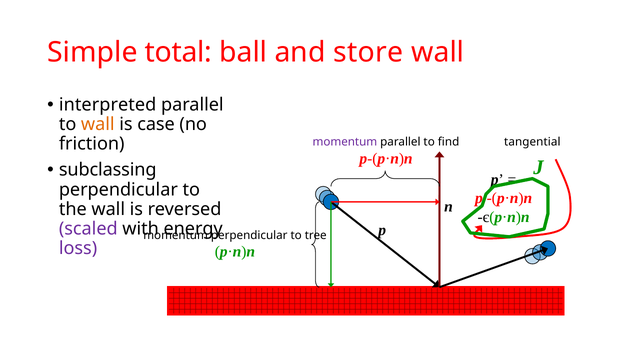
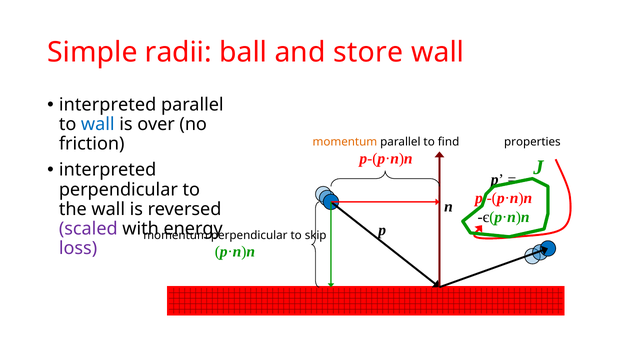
total: total -> radii
wall at (98, 124) colour: orange -> blue
case: case -> over
momentum at (345, 142) colour: purple -> orange
tangential: tangential -> properties
subclassing at (108, 170): subclassing -> interpreted
tree: tree -> skip
